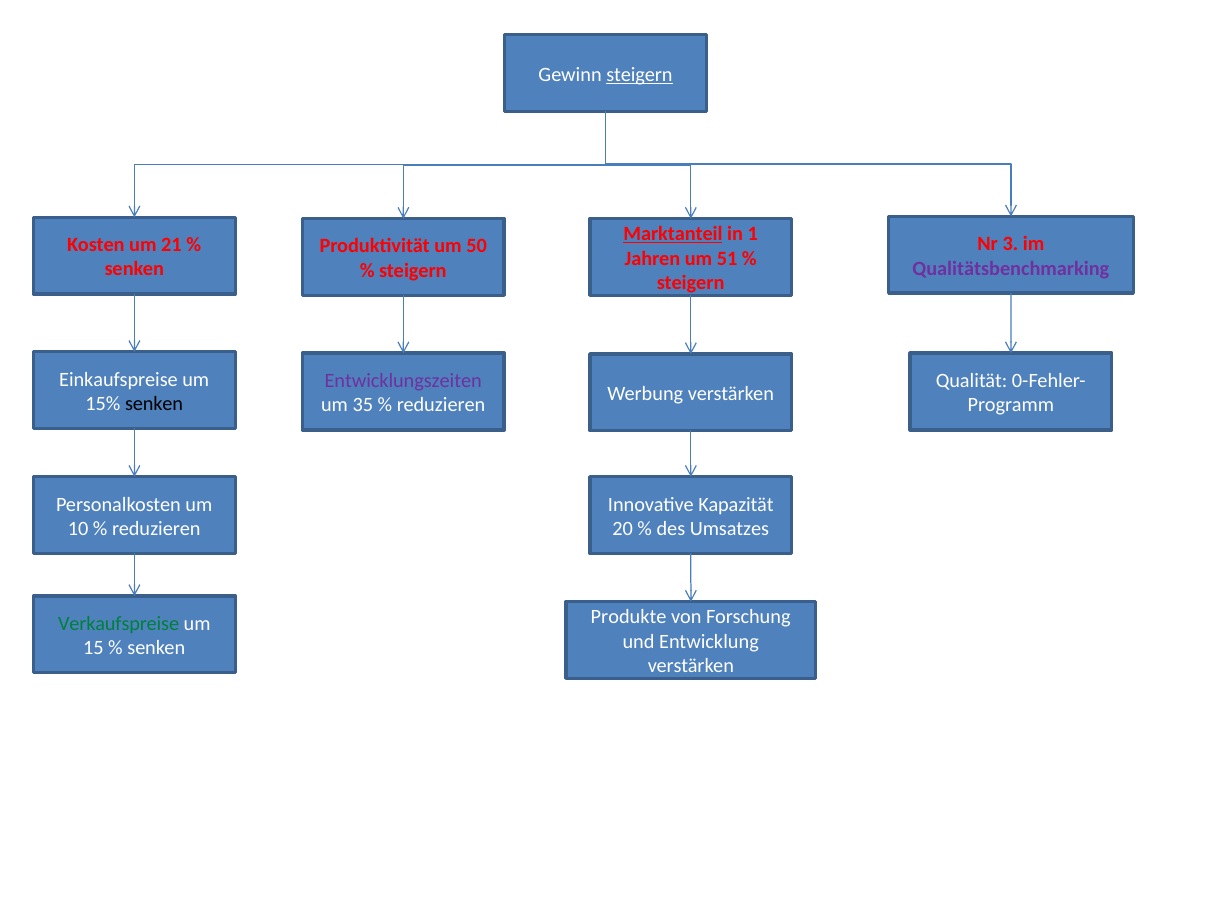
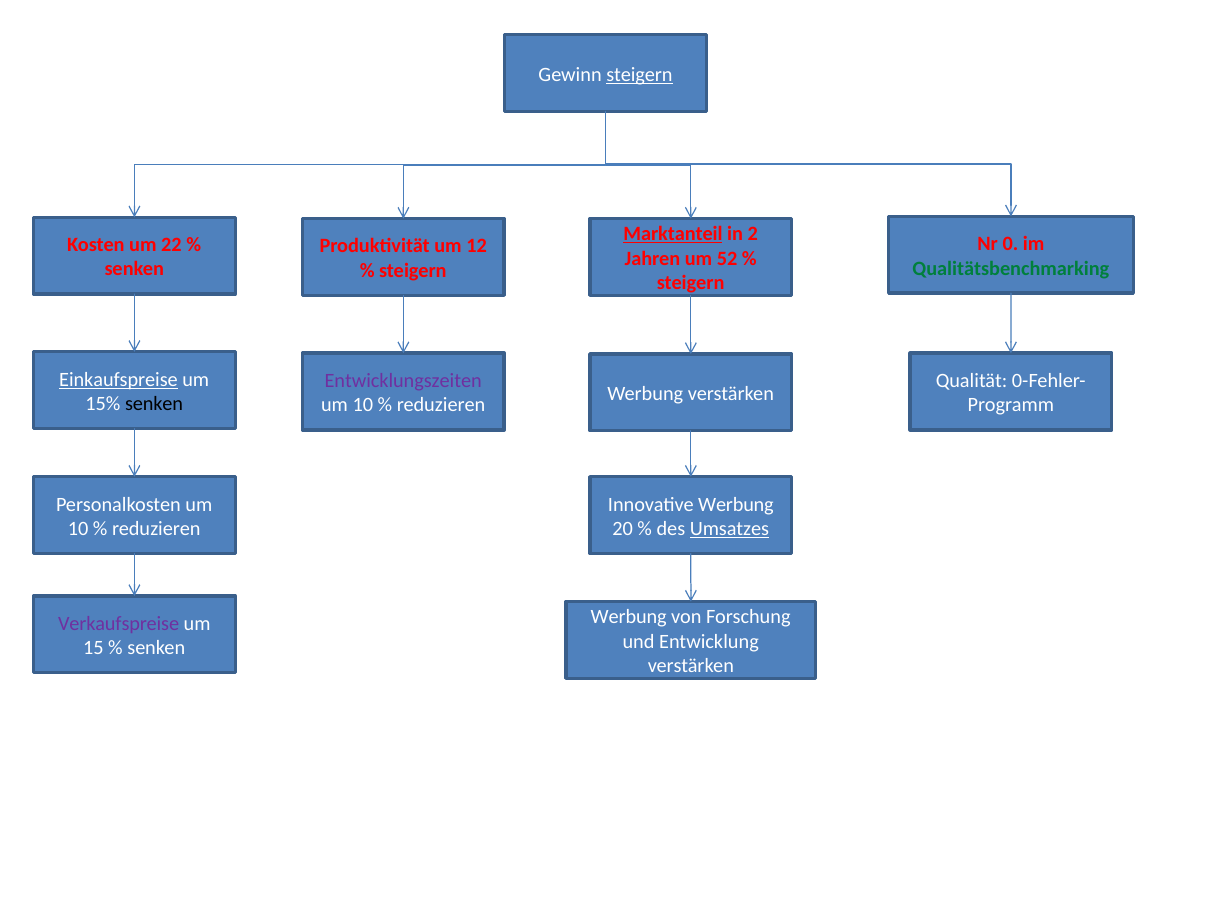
1: 1 -> 2
3: 3 -> 0
21: 21 -> 22
50: 50 -> 12
51: 51 -> 52
Qualitätsbenchmarking colour: purple -> green
Einkaufspreise underline: none -> present
35 at (363, 405): 35 -> 10
Innovative Kapazität: Kapazität -> Werbung
Umsatzes underline: none -> present
Produkte at (629, 617): Produkte -> Werbung
Verkaufspreise colour: green -> purple
